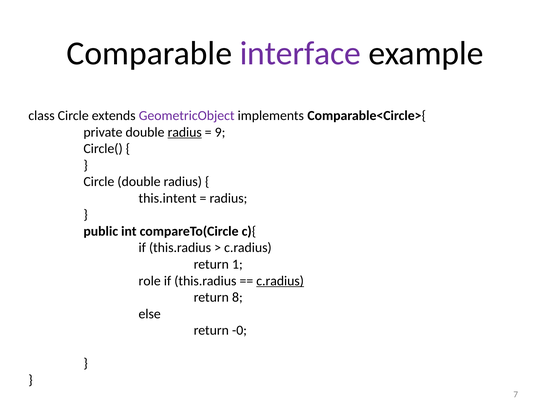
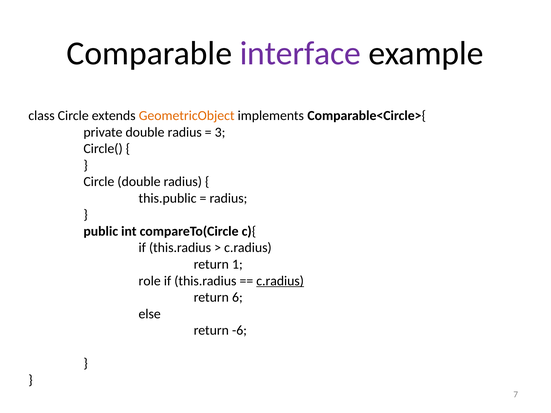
GeometricObject colour: purple -> orange
radius at (185, 132) underline: present -> none
9: 9 -> 3
this.intent: this.intent -> this.public
8: 8 -> 6
-0: -0 -> -6
